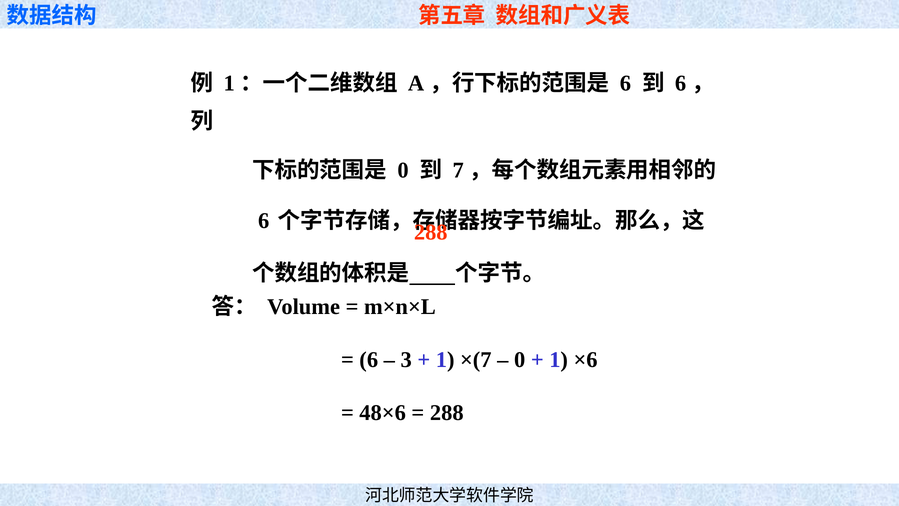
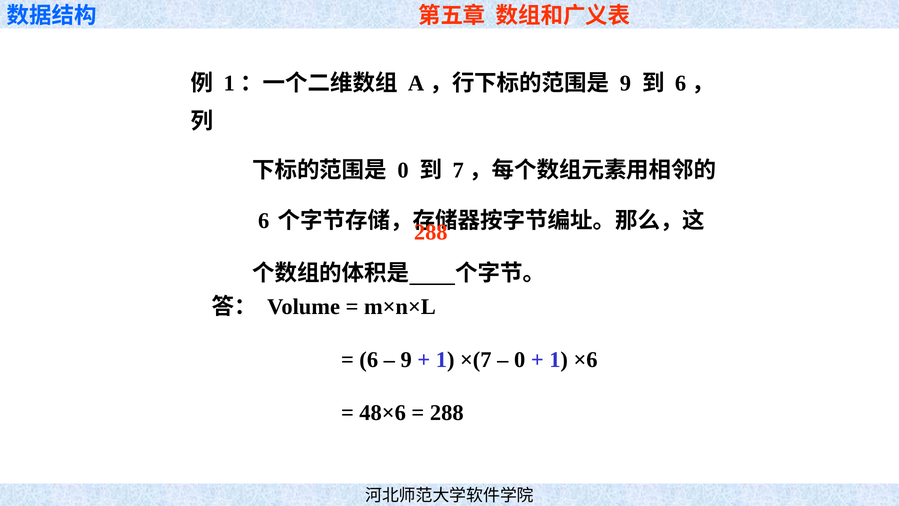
6 at (625, 83): 6 -> 9
3 at (406, 360): 3 -> 9
